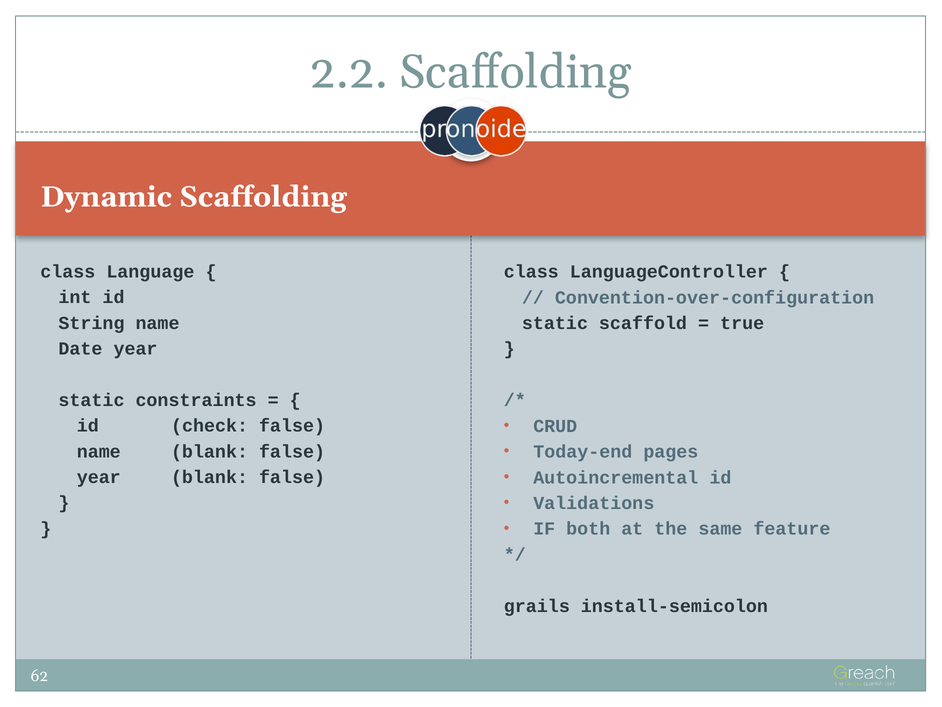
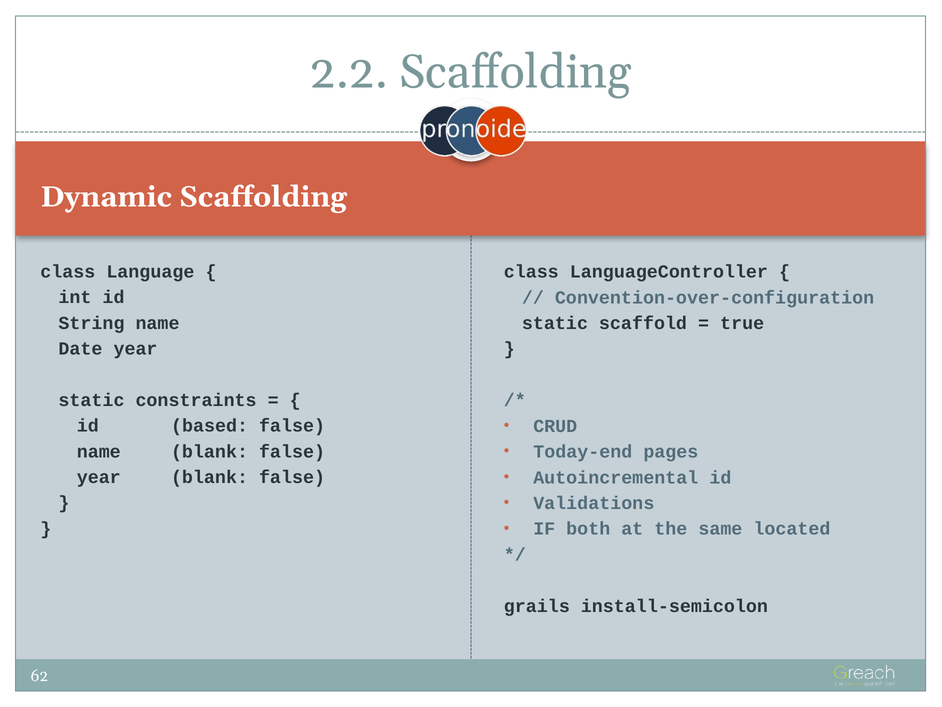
check: check -> based
feature: feature -> located
